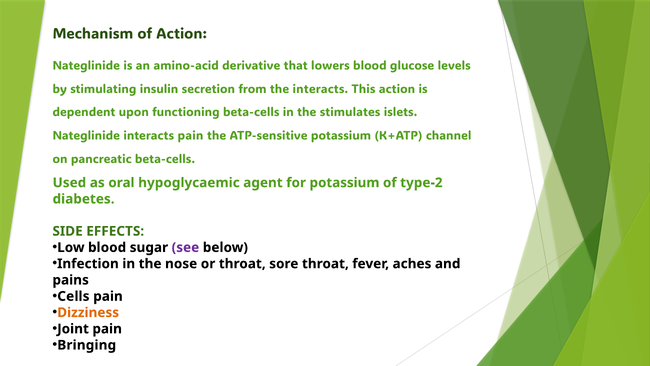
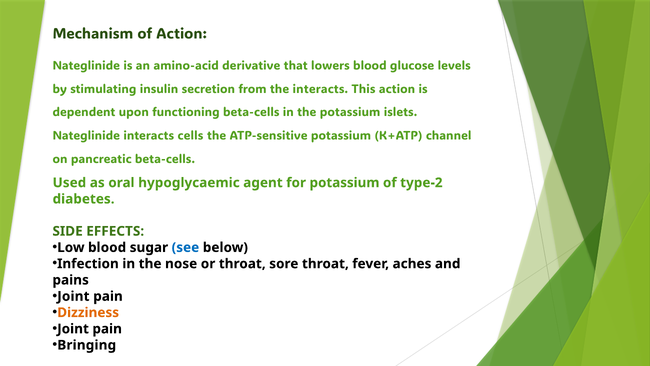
the stimulates: stimulates -> potassium
interacts pain: pain -> cells
see colour: purple -> blue
Cells at (73, 296): Cells -> Joint
